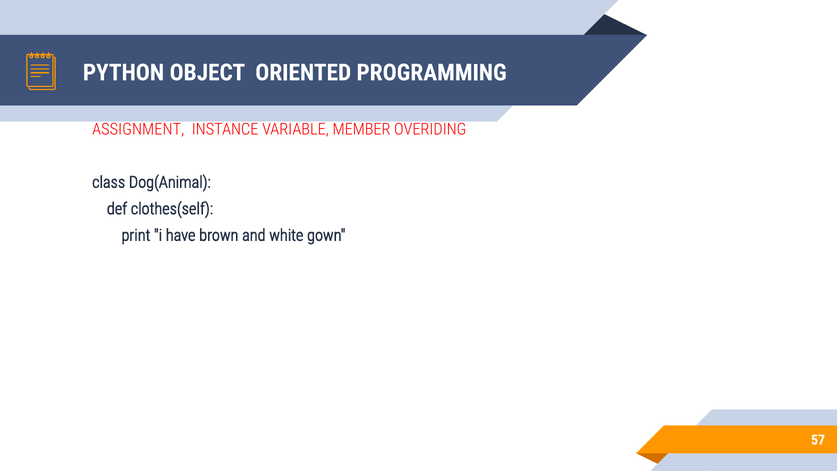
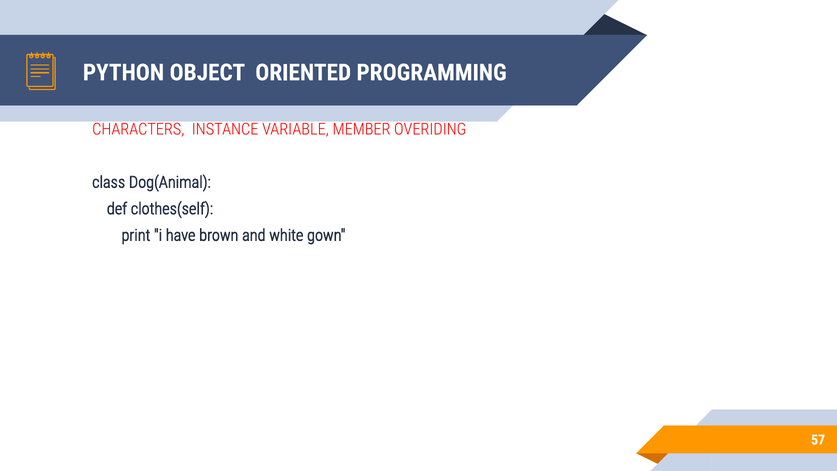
ASSIGNMENT: ASSIGNMENT -> CHARACTERS
